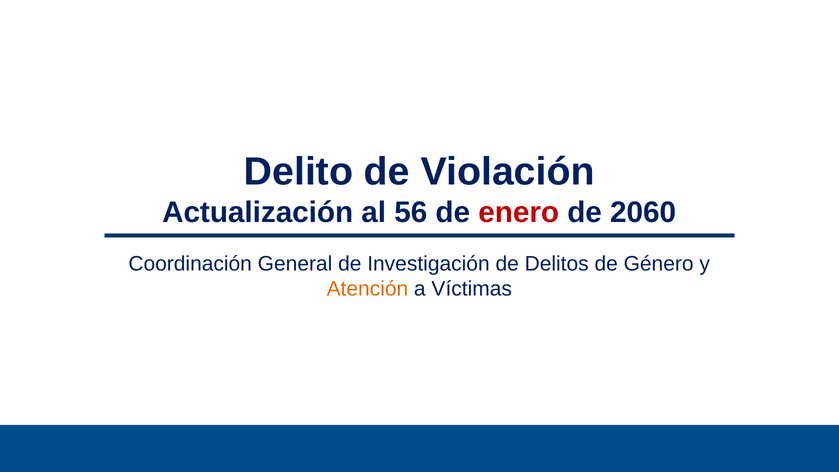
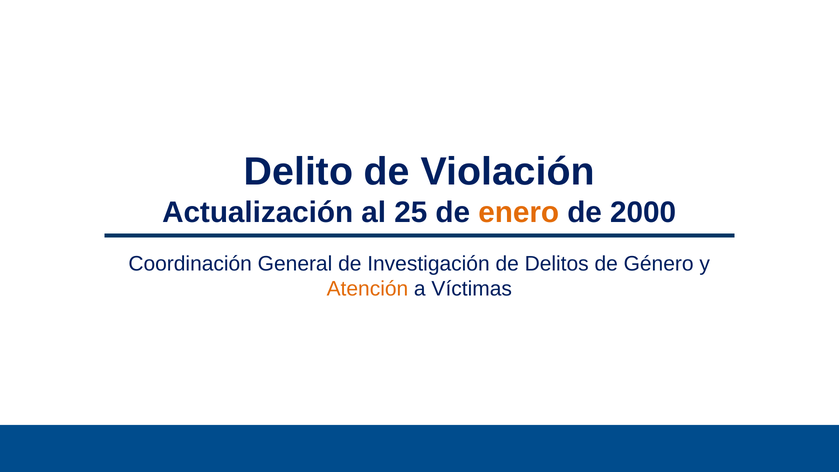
56: 56 -> 25
enero colour: red -> orange
2060: 2060 -> 2000
